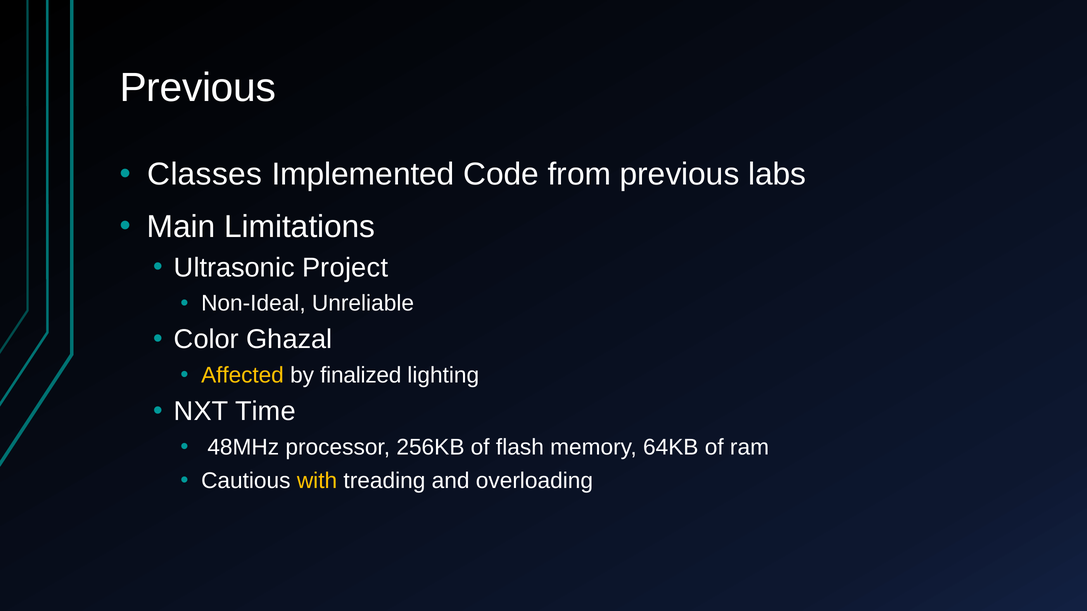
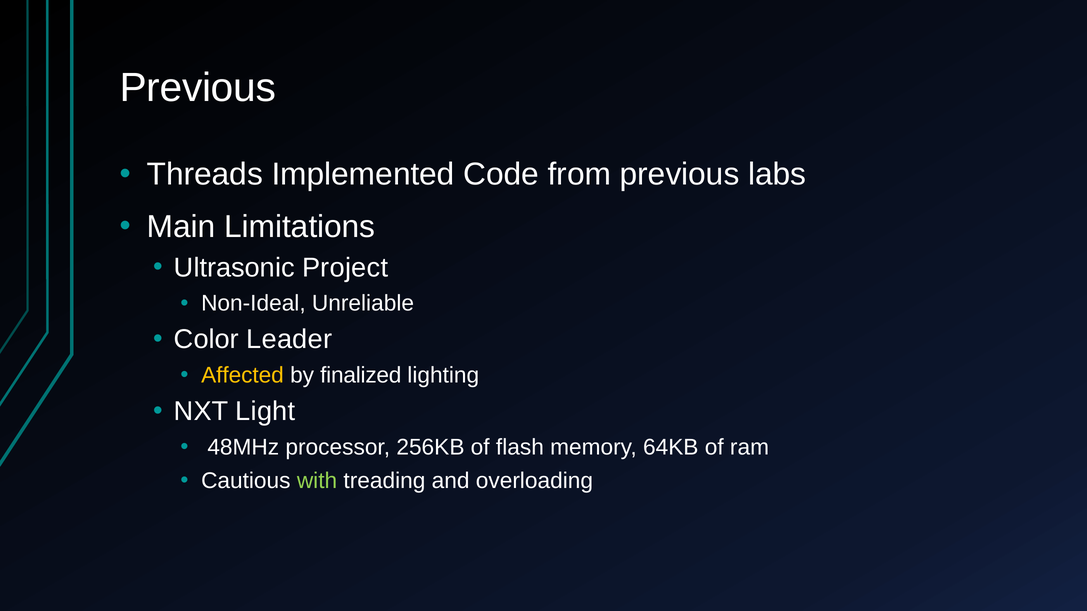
Classes: Classes -> Threads
Ghazal: Ghazal -> Leader
Time: Time -> Light
with colour: yellow -> light green
